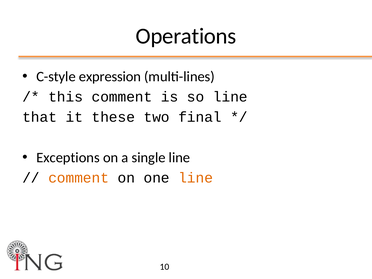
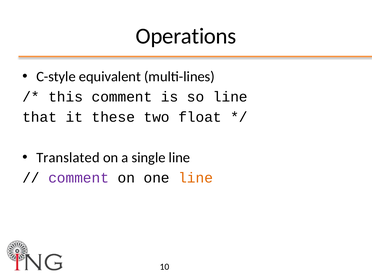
expression: expression -> equivalent
final: final -> float
Exceptions: Exceptions -> Translated
comment at (79, 178) colour: orange -> purple
